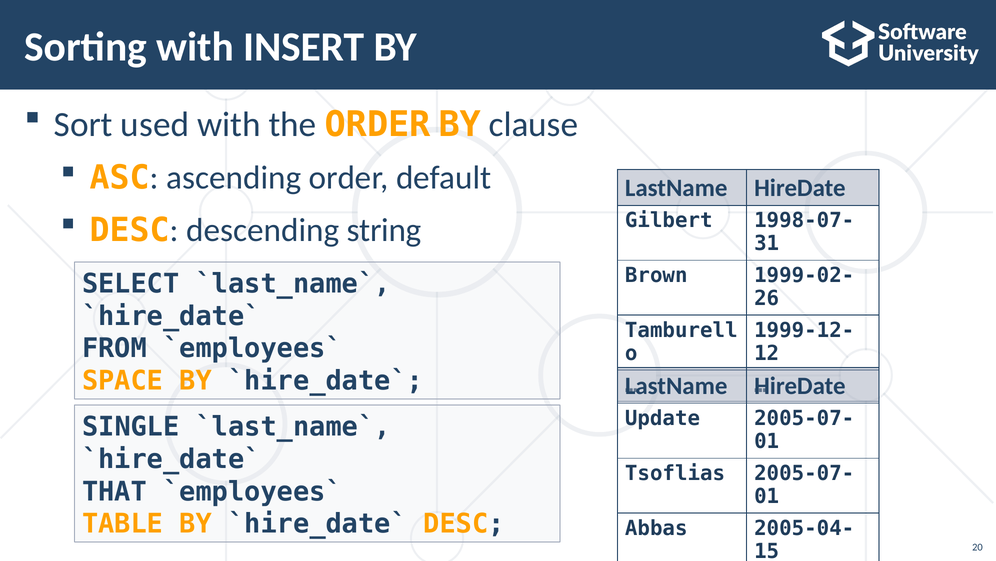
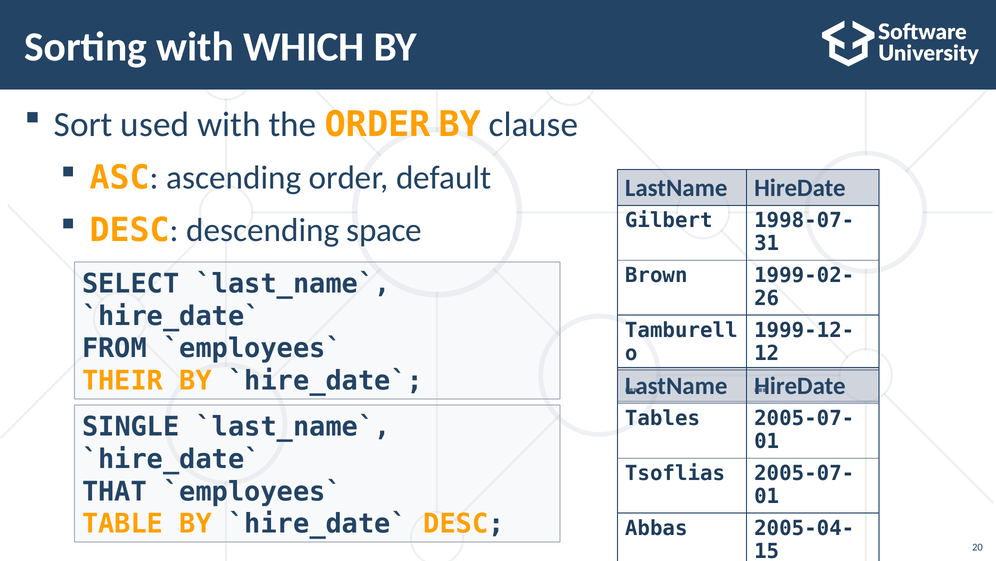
INSERT: INSERT -> WHICH
string: string -> space
SPACE: SPACE -> THEIR
Update: Update -> Tables
